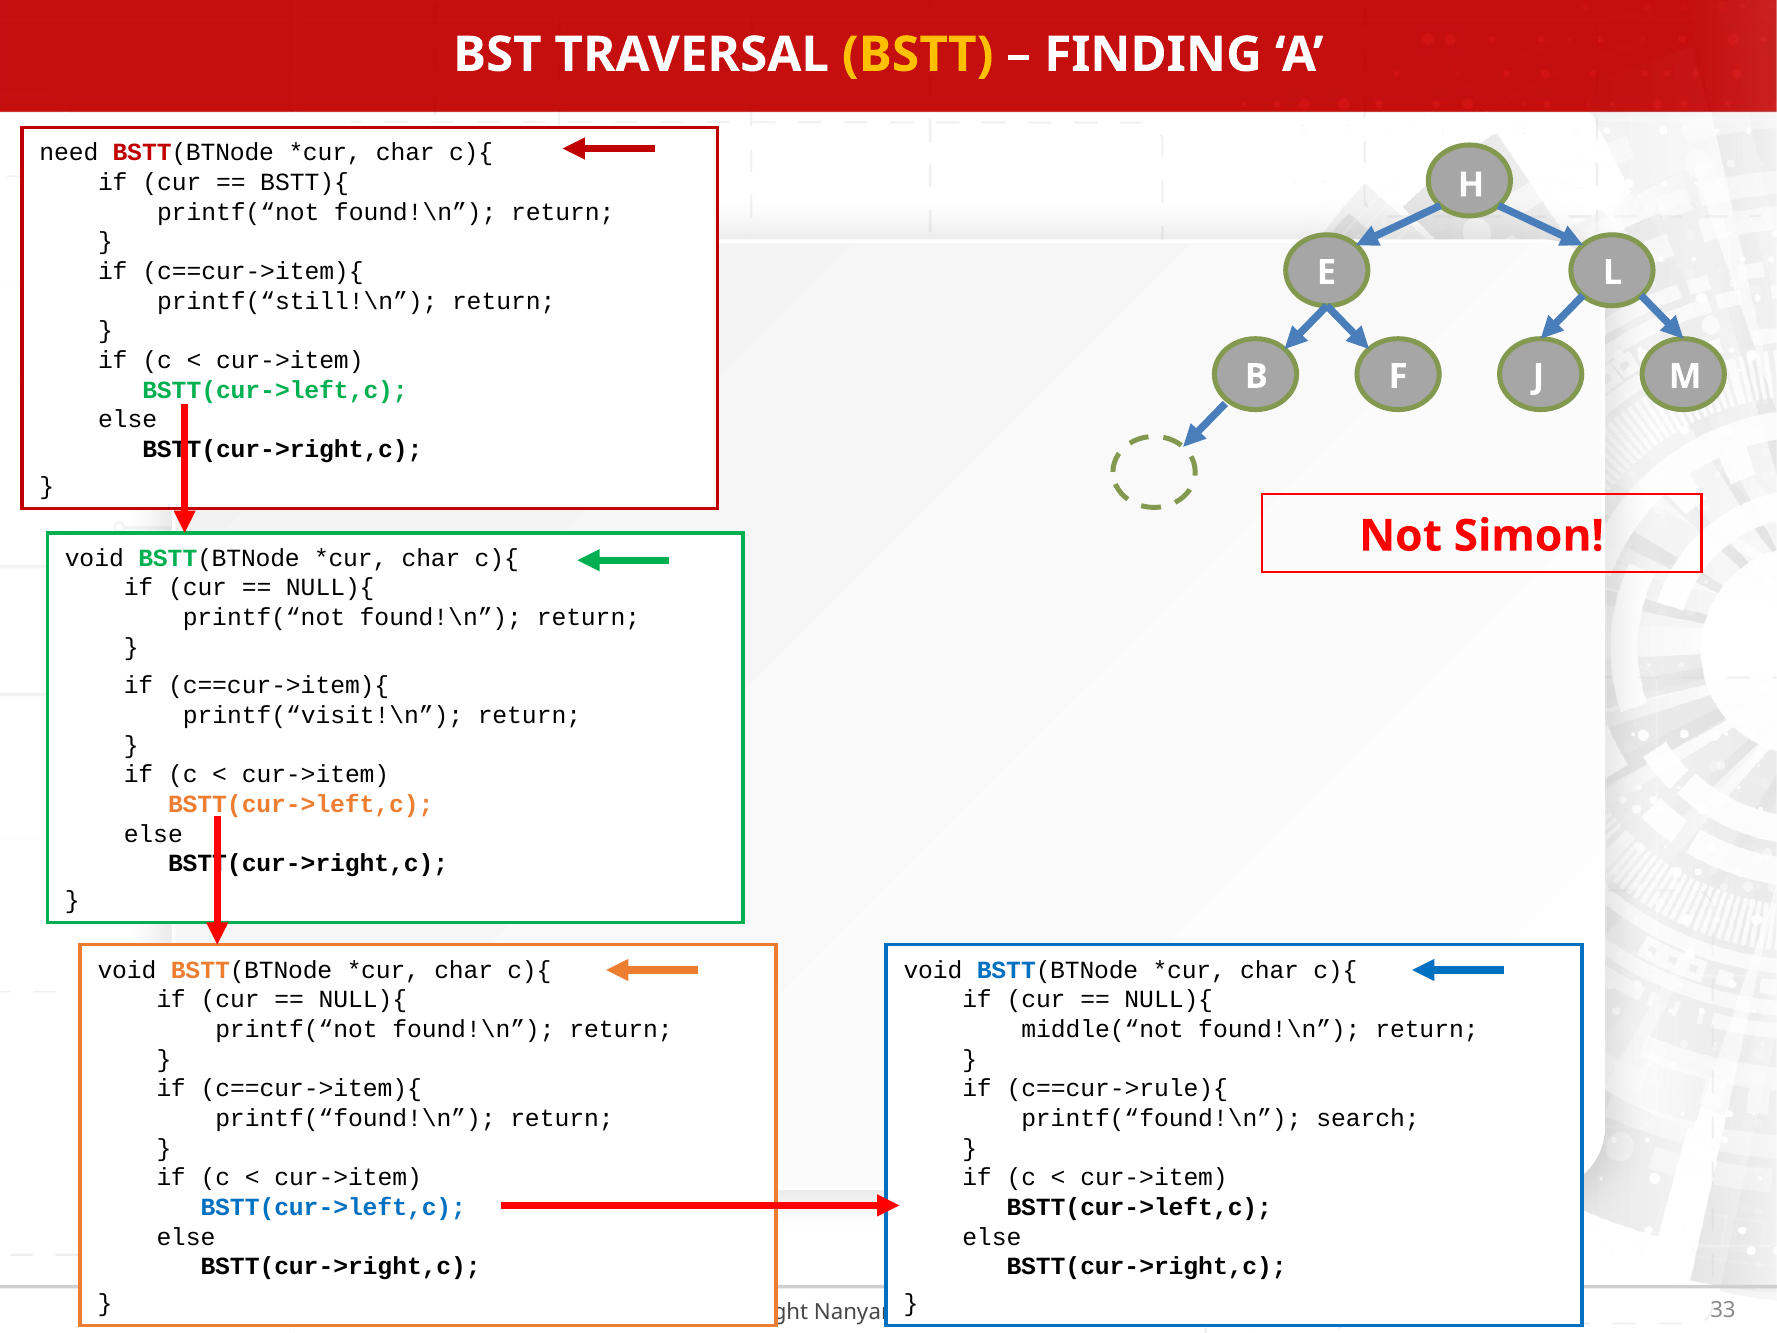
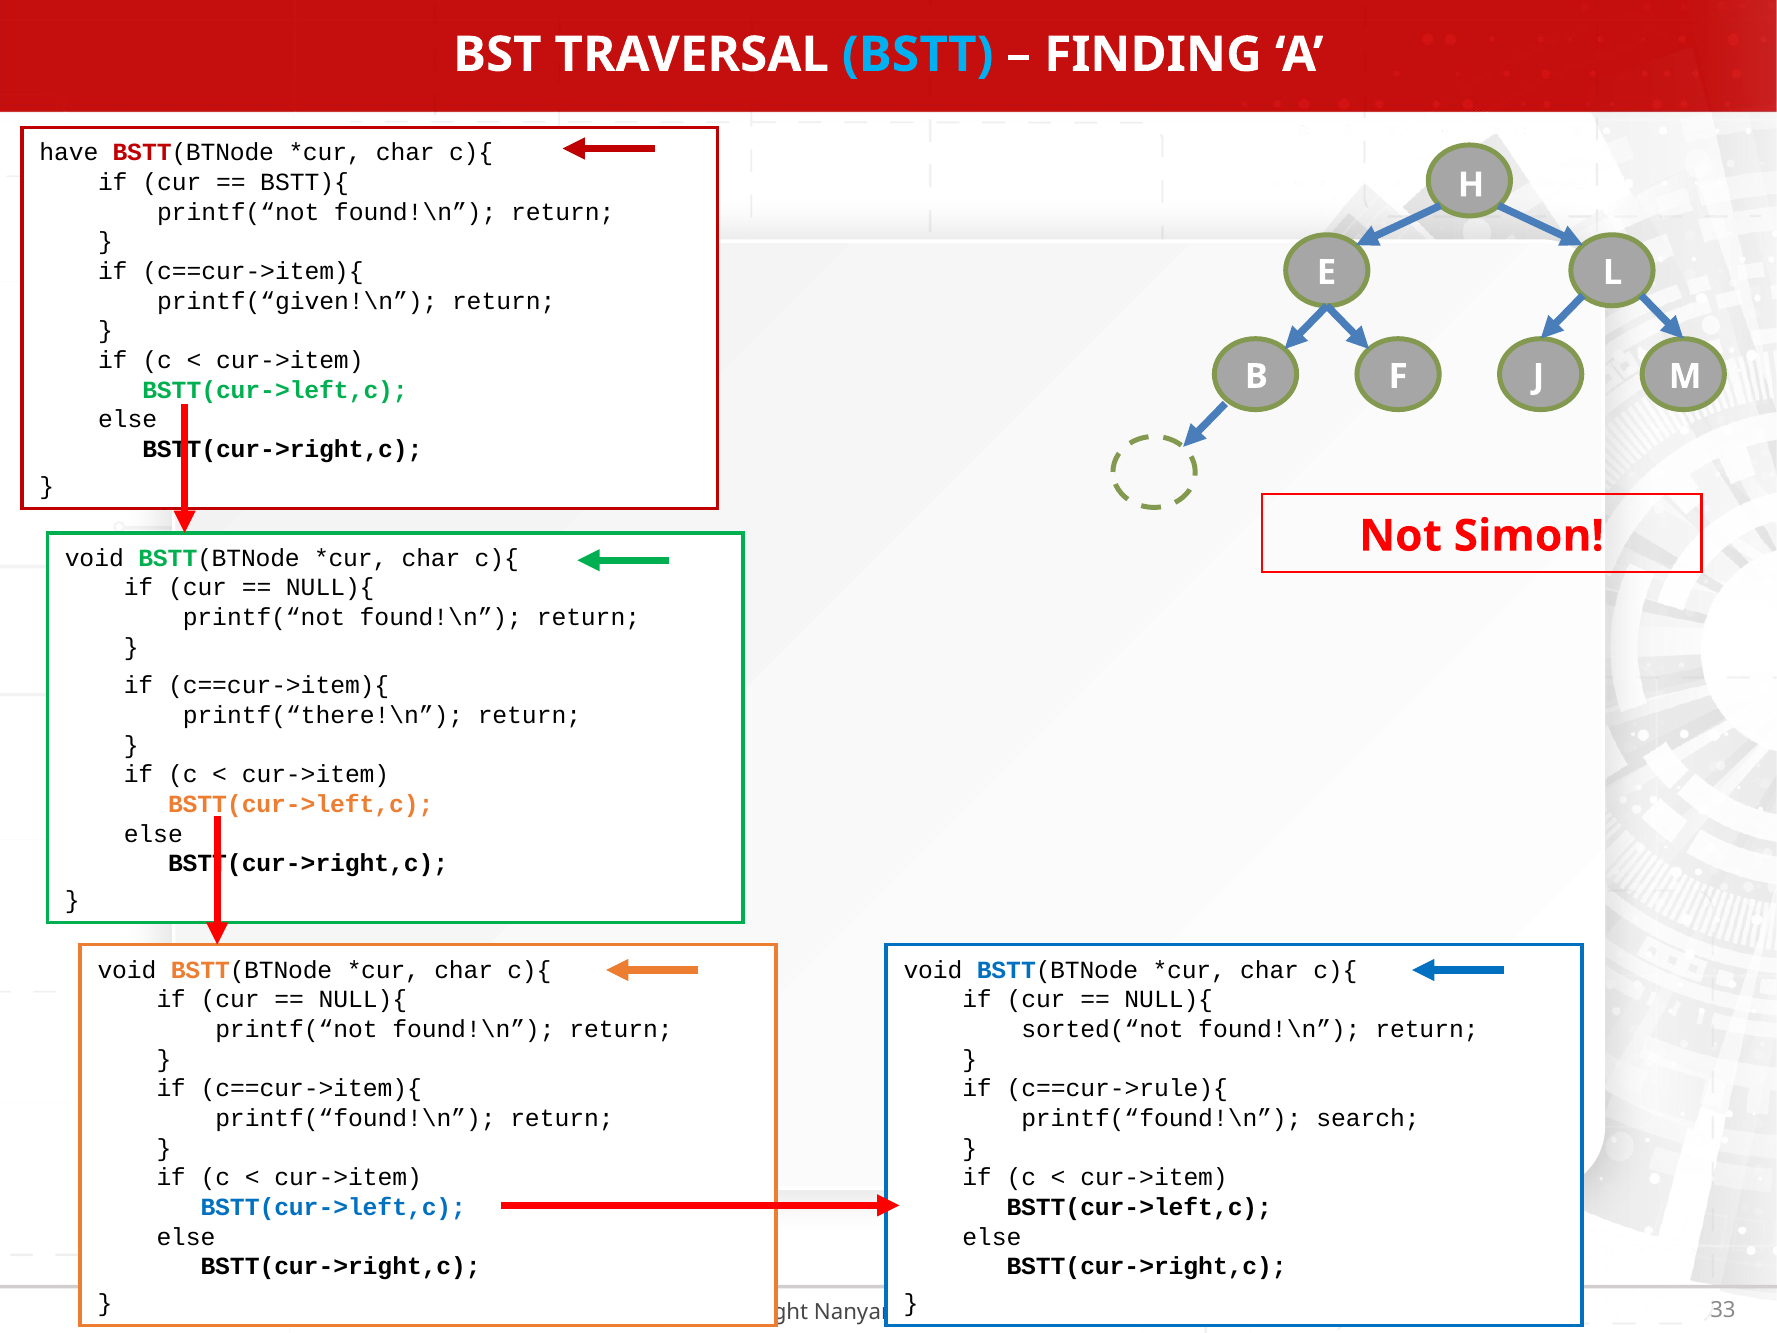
BSTT colour: yellow -> light blue
need: need -> have
printf(“still!\n: printf(“still!\n -> printf(“given!\n
printf(“visit!\n: printf(“visit!\n -> printf(“there!\n
middle(“not: middle(“not -> sorted(“not
